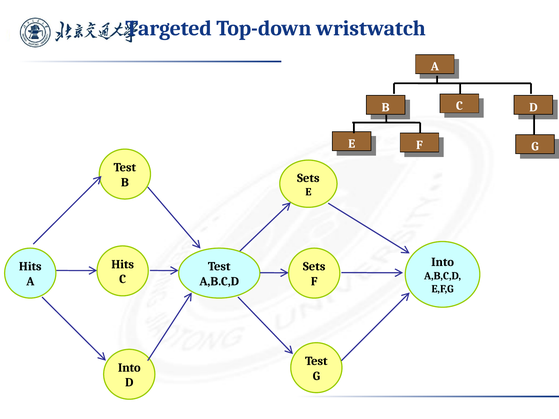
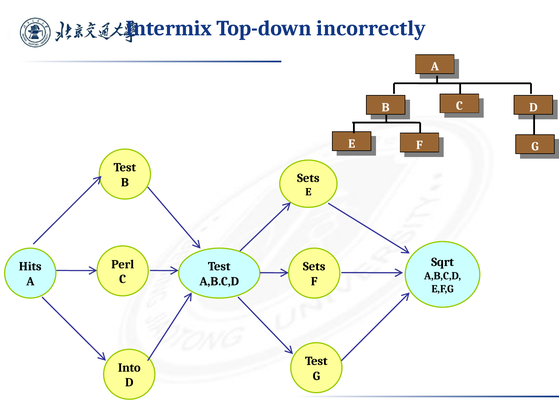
Targeted: Targeted -> Intermix
wristwatch: wristwatch -> incorrectly
Into at (443, 262): Into -> Sqrt
Hits at (123, 264): Hits -> Perl
